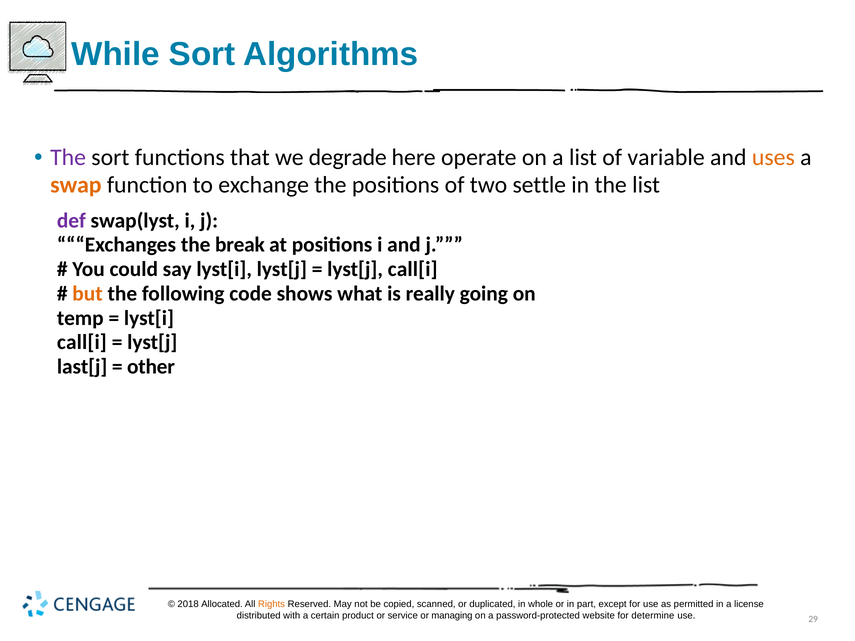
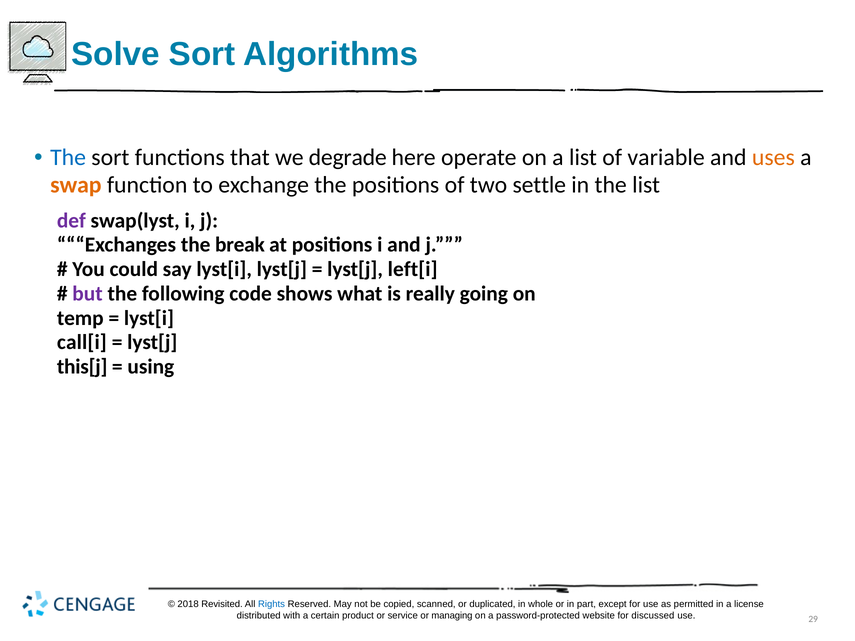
While: While -> Solve
The at (68, 158) colour: purple -> blue
lyst[j call[i: call[i -> left[i
but colour: orange -> purple
last[j: last[j -> this[j
other: other -> using
Allocated: Allocated -> Revisited
Rights colour: orange -> blue
determine: determine -> discussed
